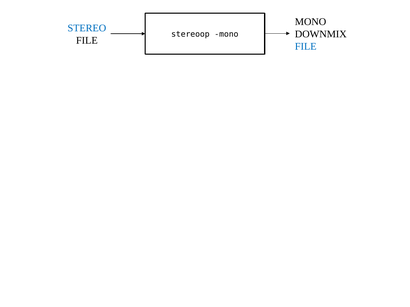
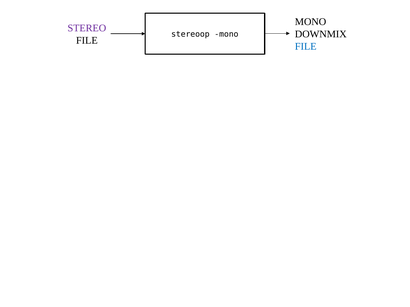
STEREO colour: blue -> purple
